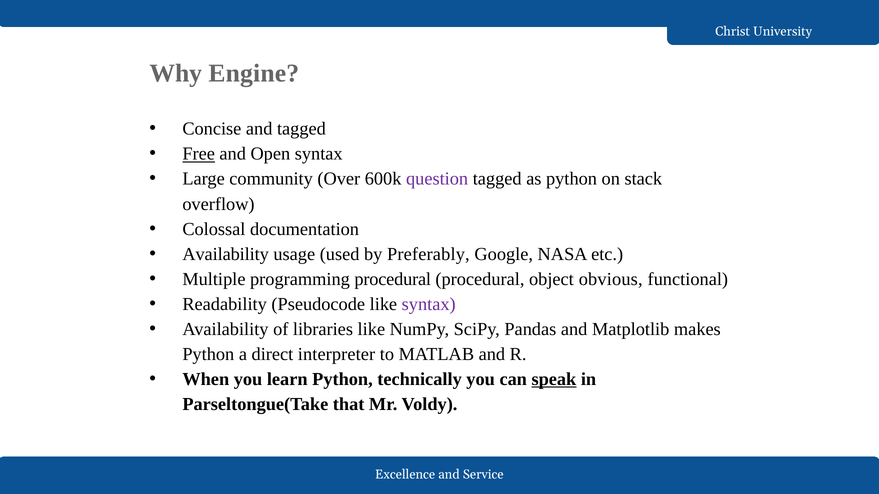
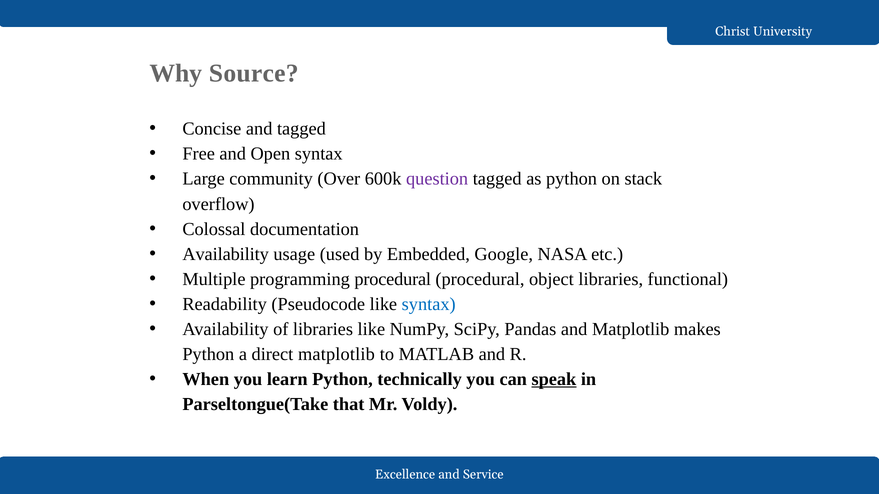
Engine: Engine -> Source
Free underline: present -> none
Preferably: Preferably -> Embedded
object obvious: obvious -> libraries
syntax at (429, 304) colour: purple -> blue
direct interpreter: interpreter -> matplotlib
